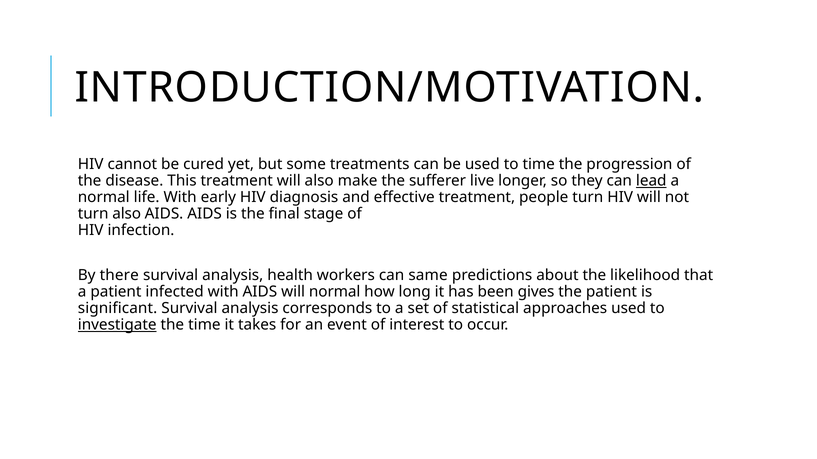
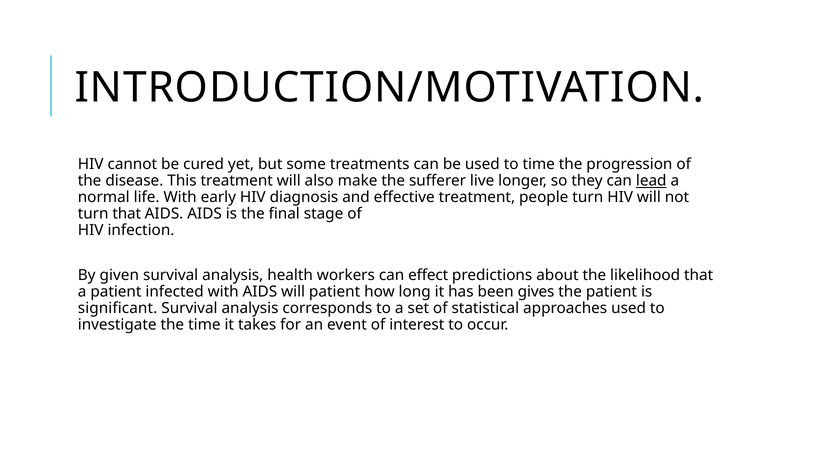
turn also: also -> that
there: there -> given
same: same -> effect
will normal: normal -> patient
investigate underline: present -> none
